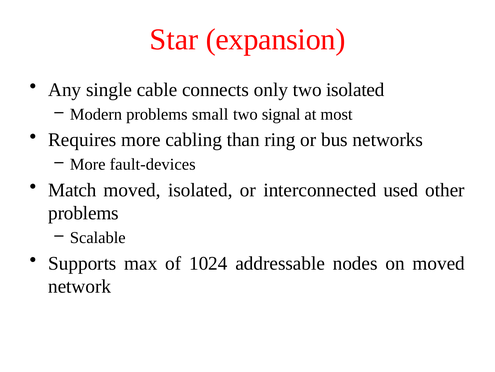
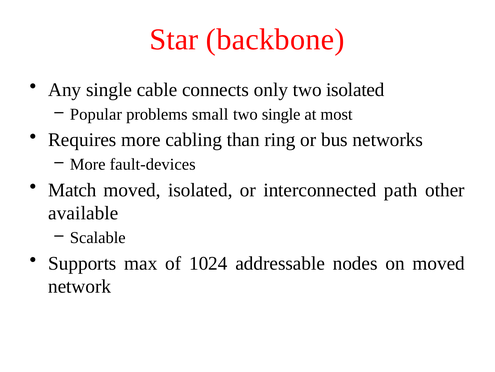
expansion: expansion -> backbone
Modern: Modern -> Popular
two signal: signal -> single
used: used -> path
problems at (83, 213): problems -> available
